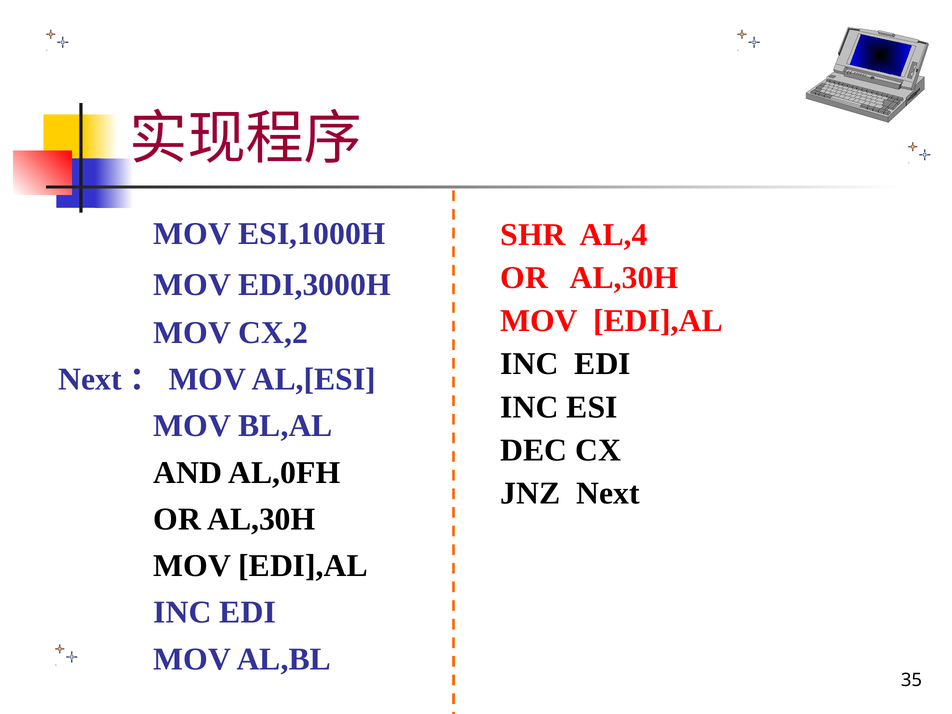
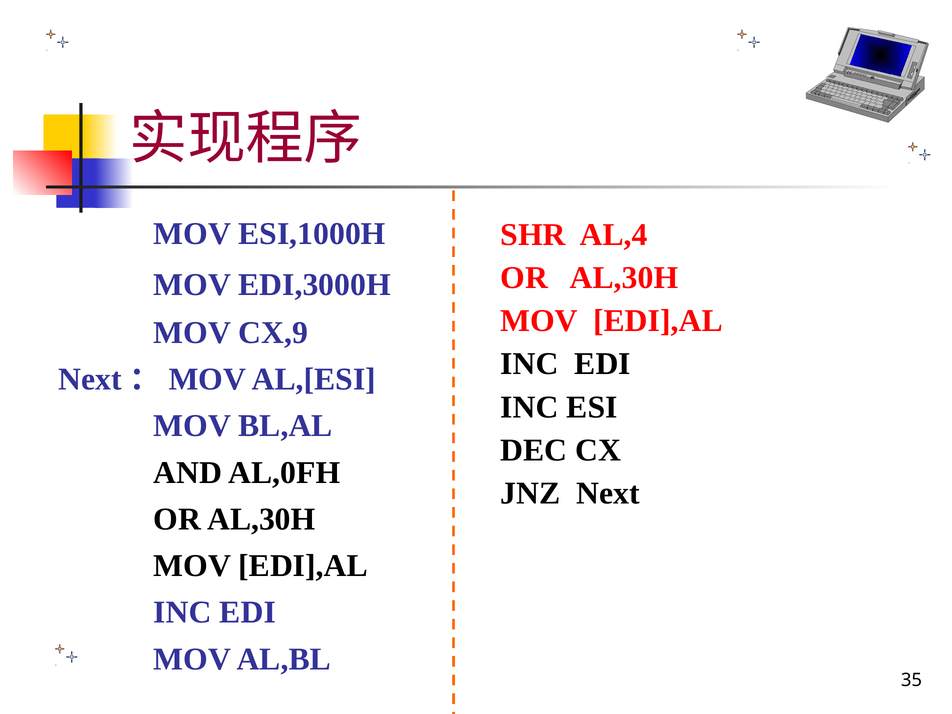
CX,2: CX,2 -> CX,9
